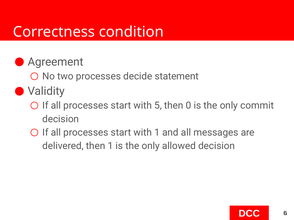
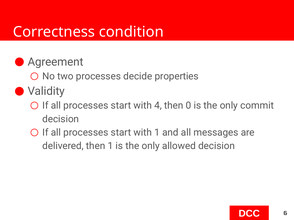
statement: statement -> properties
5: 5 -> 4
